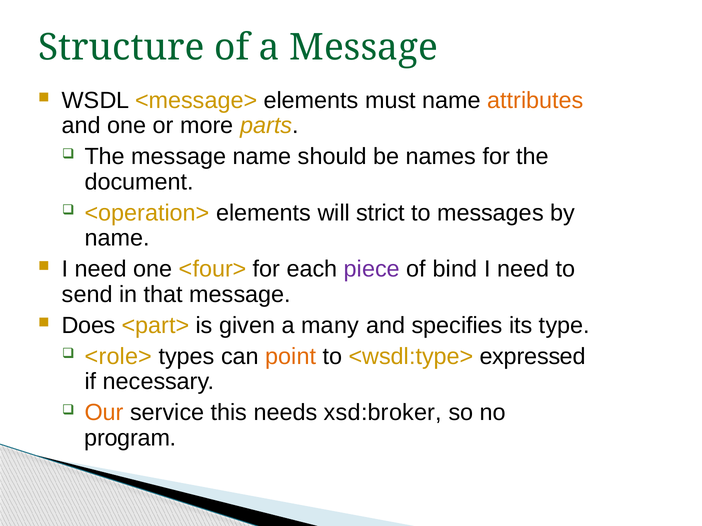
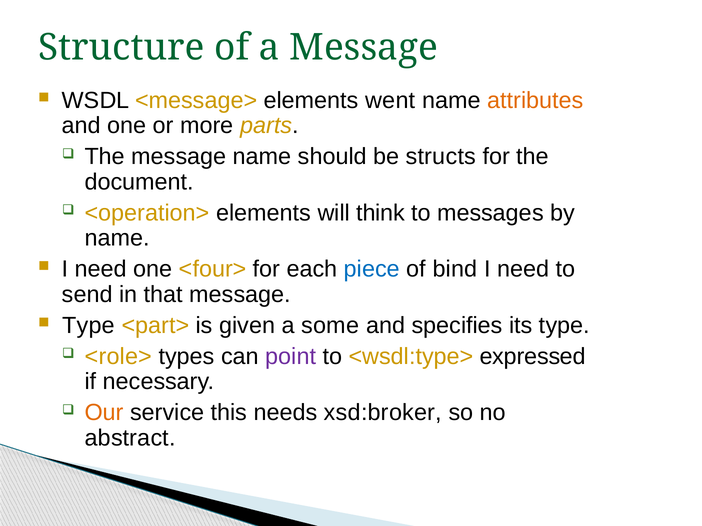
must: must -> went
names: names -> structs
strict: strict -> think
piece colour: purple -> blue
Does at (89, 326): Does -> Type
many: many -> some
point colour: orange -> purple
program: program -> abstract
